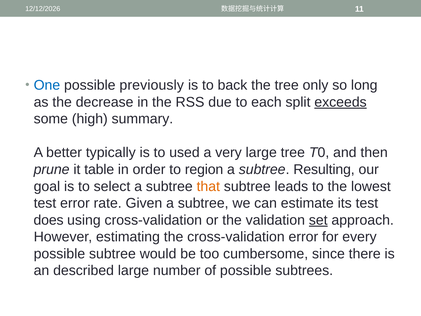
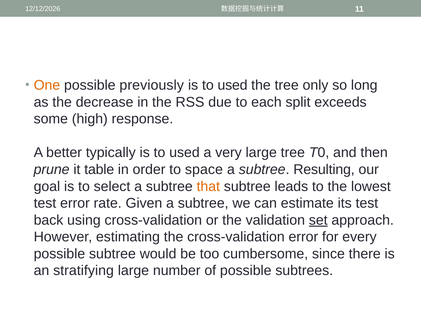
One colour: blue -> orange
back at (232, 85): back -> used
exceeds underline: present -> none
summary: summary -> response
region: region -> space
does: does -> back
described: described -> stratifying
